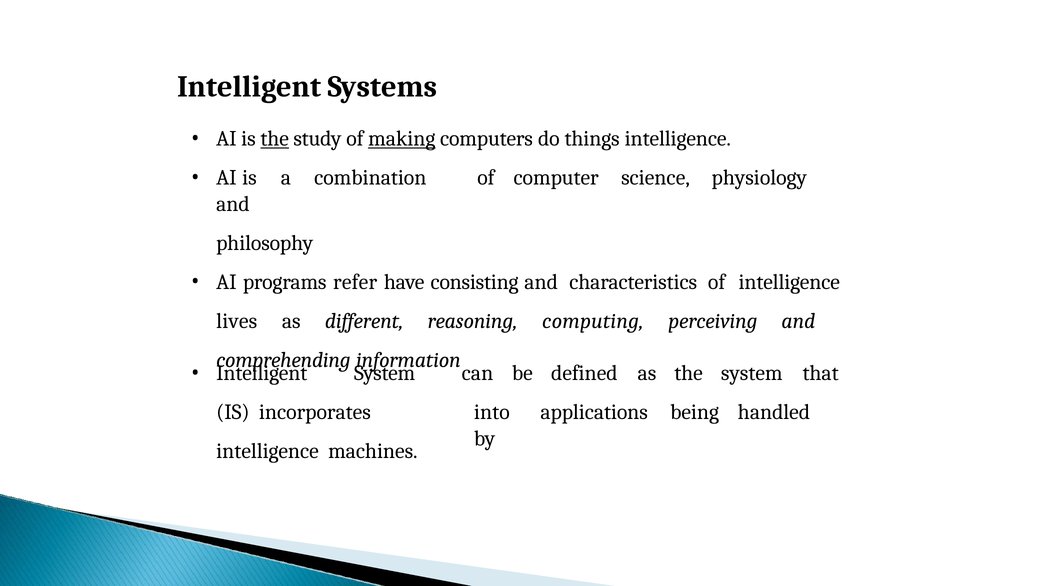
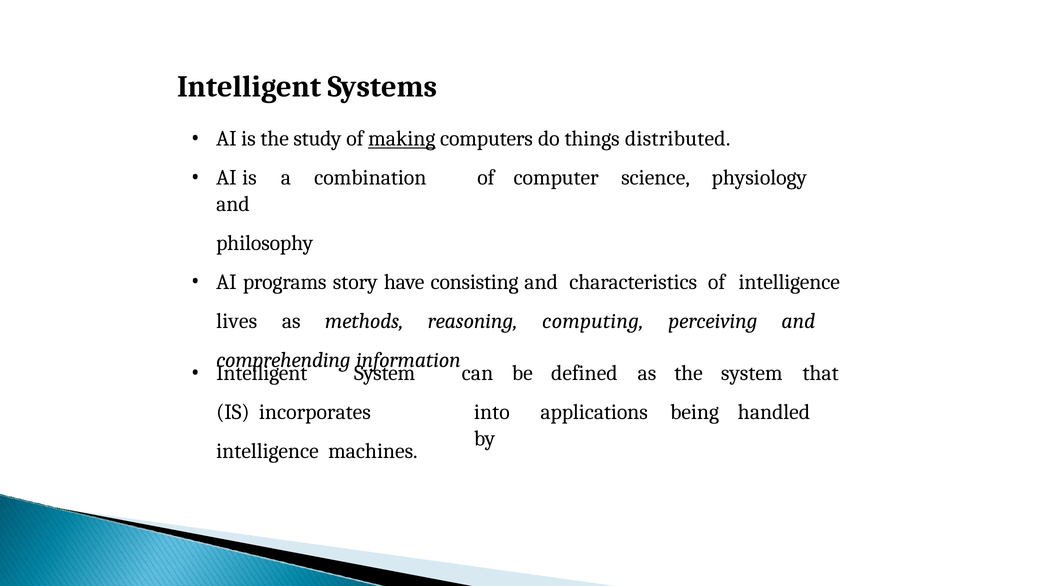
the at (275, 139) underline: present -> none
things intelligence: intelligence -> distributed
refer: refer -> story
different: different -> methods
